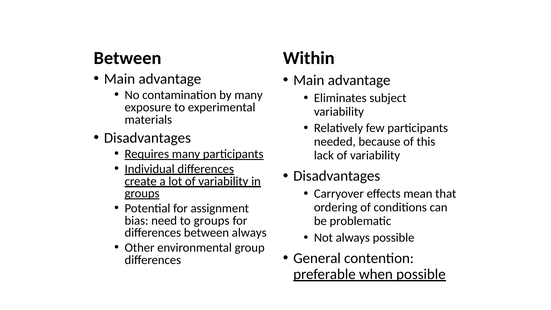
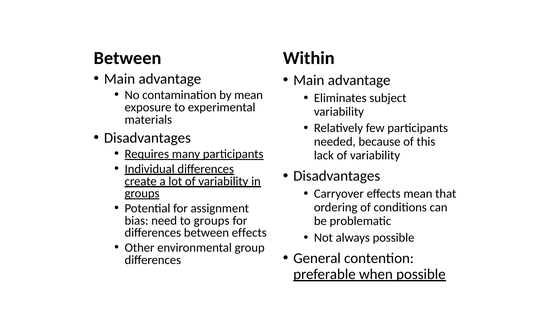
by many: many -> mean
between always: always -> effects
